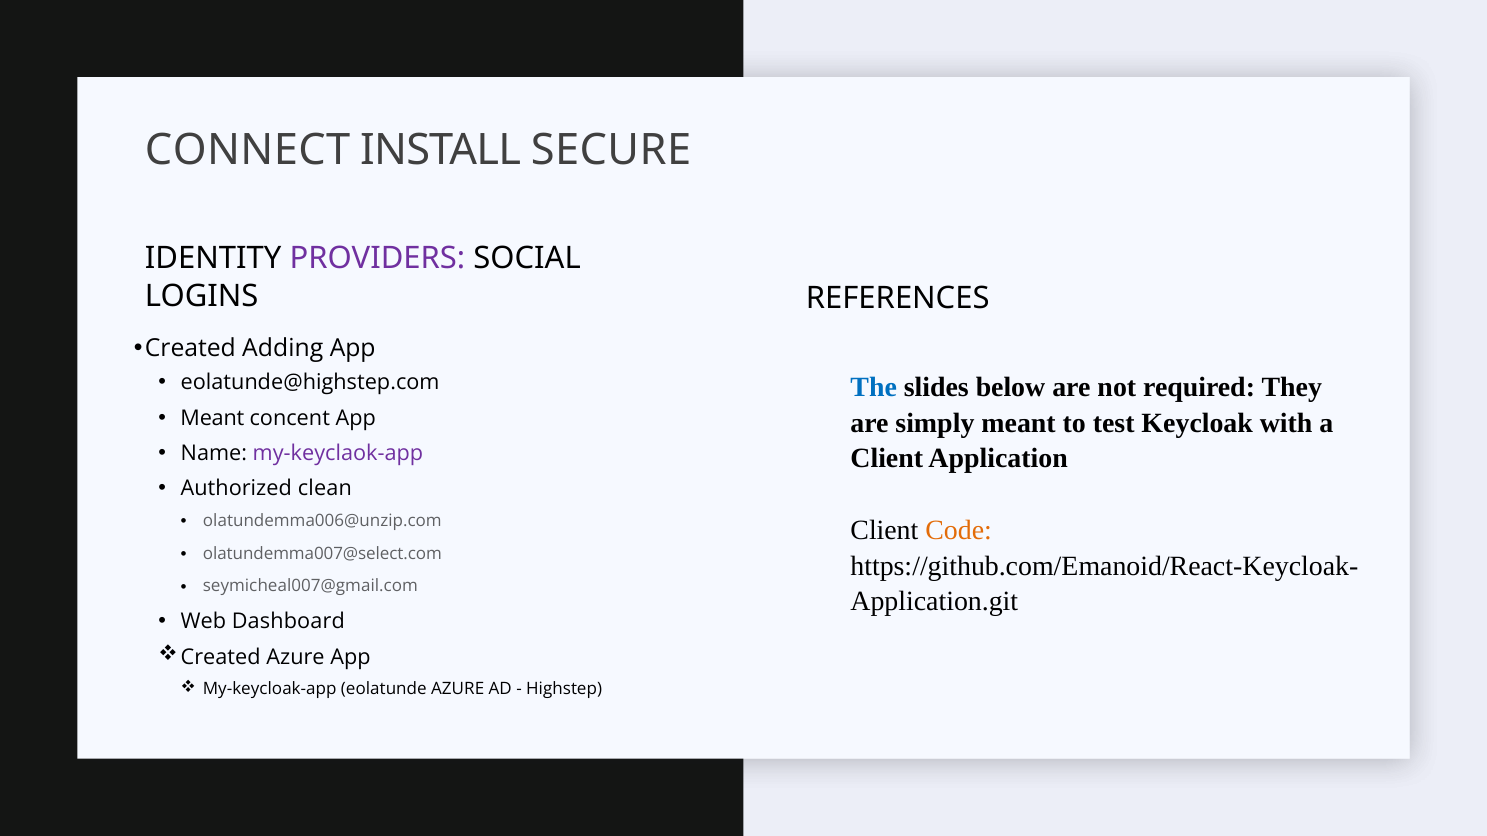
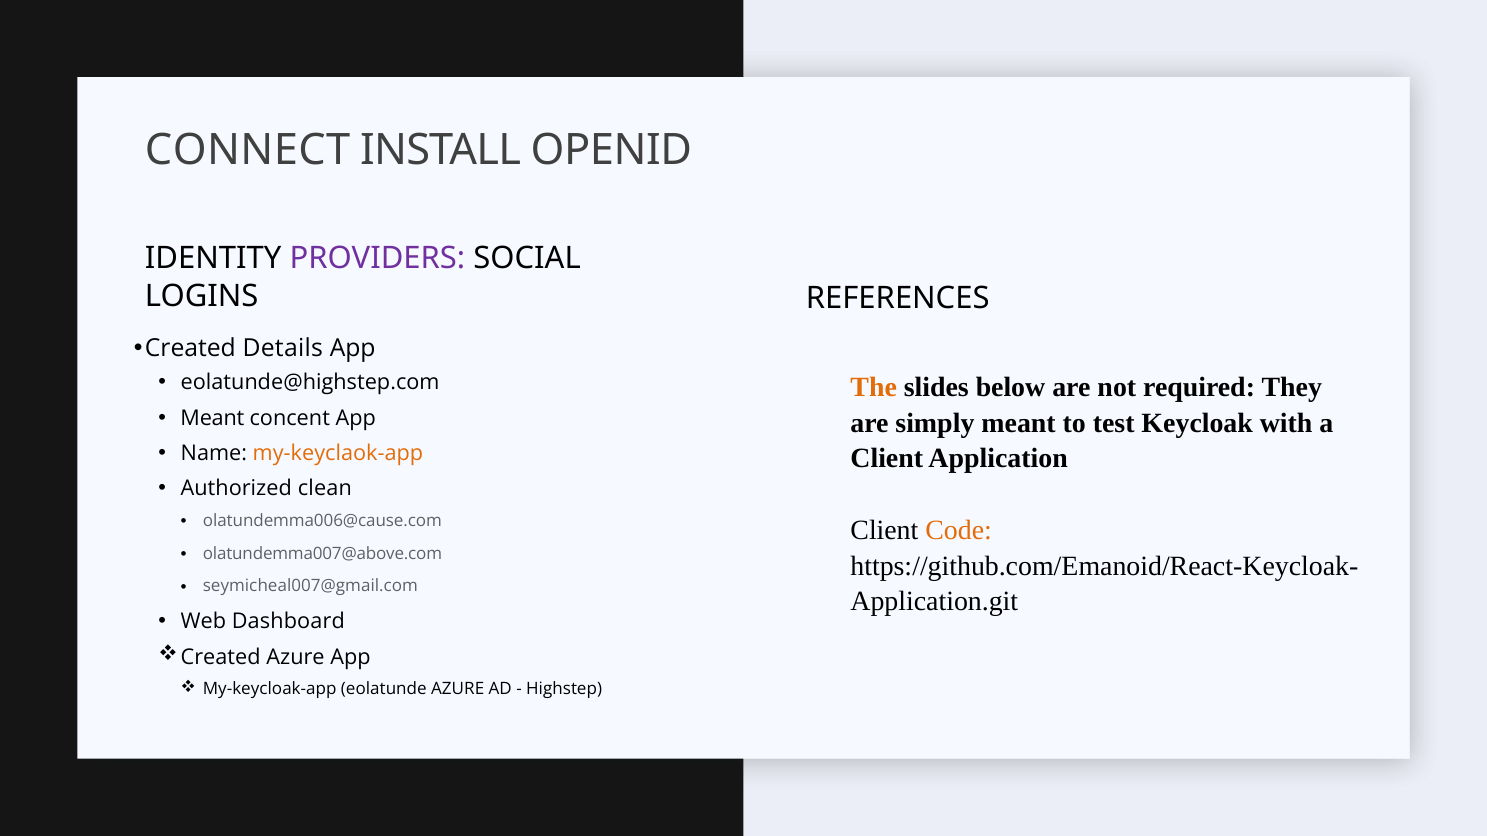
SECURE: SECURE -> OPENID
Adding: Adding -> Details
The colour: blue -> orange
my-keyclaok-app colour: purple -> orange
olatundemma006@unzip.com: olatundemma006@unzip.com -> olatundemma006@cause.com
olatundemma007@select.com: olatundemma007@select.com -> olatundemma007@above.com
